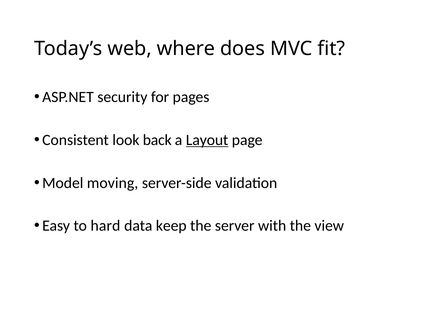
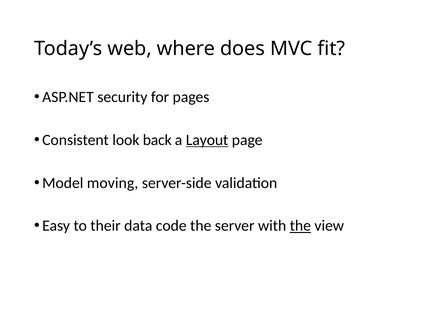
hard: hard -> their
keep: keep -> code
the at (300, 226) underline: none -> present
